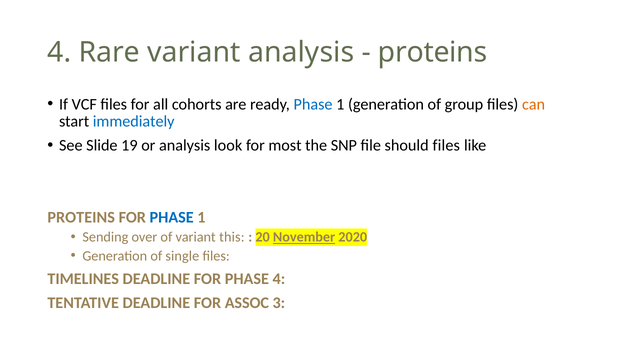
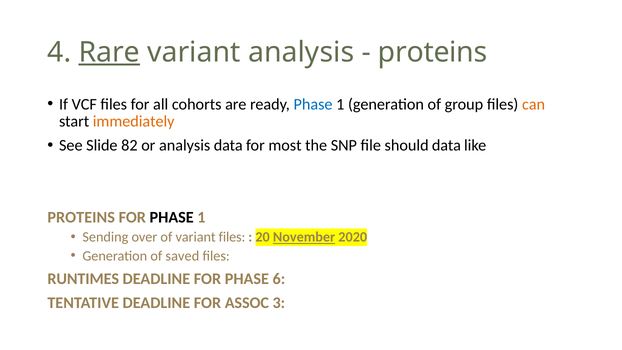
Rare underline: none -> present
immediately colour: blue -> orange
19: 19 -> 82
analysis look: look -> data
should files: files -> data
PHASE at (172, 217) colour: blue -> black
variant this: this -> files
single: single -> saved
TIMELINES: TIMELINES -> RUNTIMES
PHASE 4: 4 -> 6
